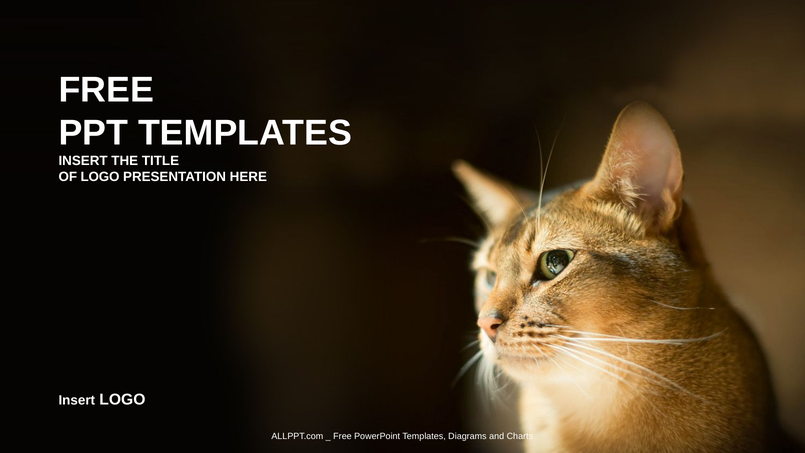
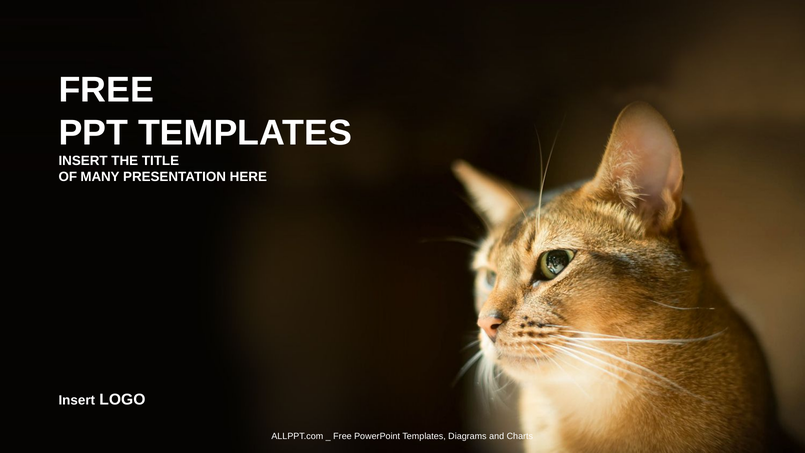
OF LOGO: LOGO -> MANY
